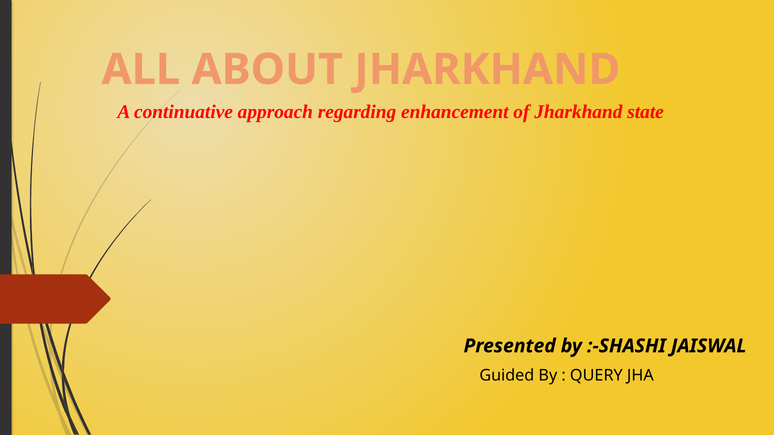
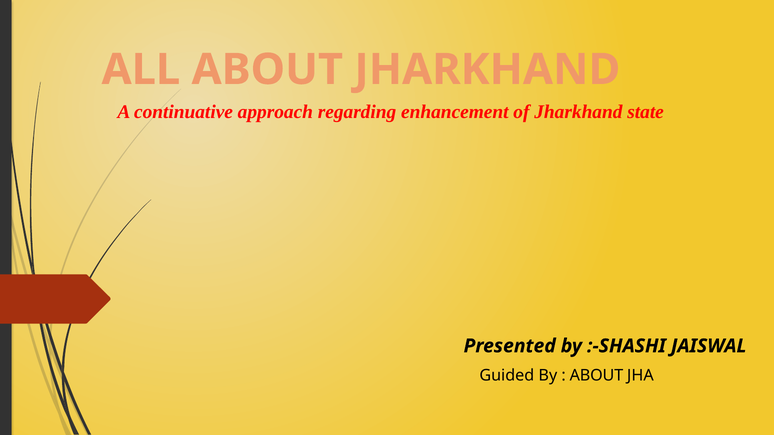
QUERY at (596, 376): QUERY -> ABOUT
